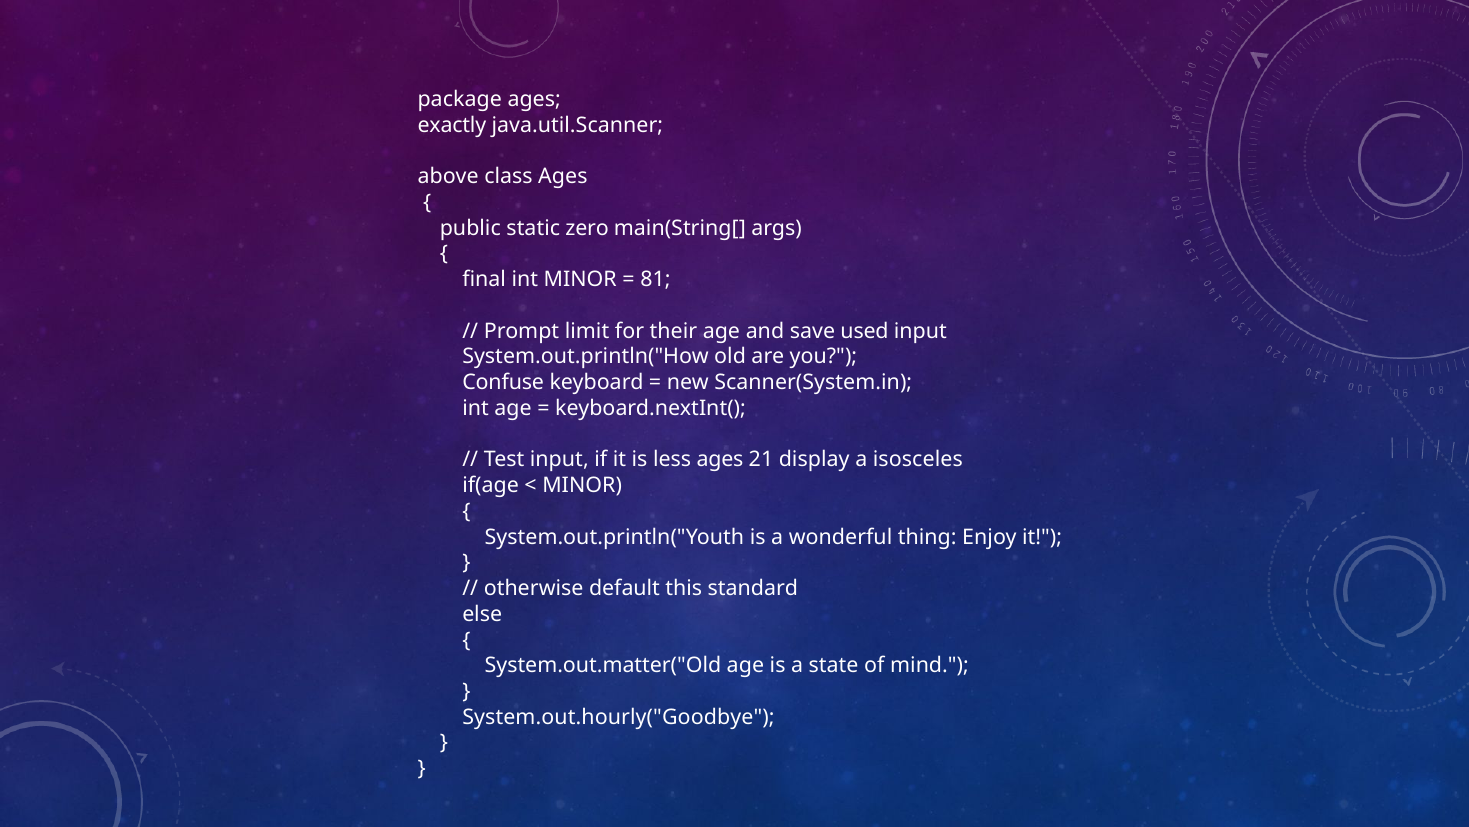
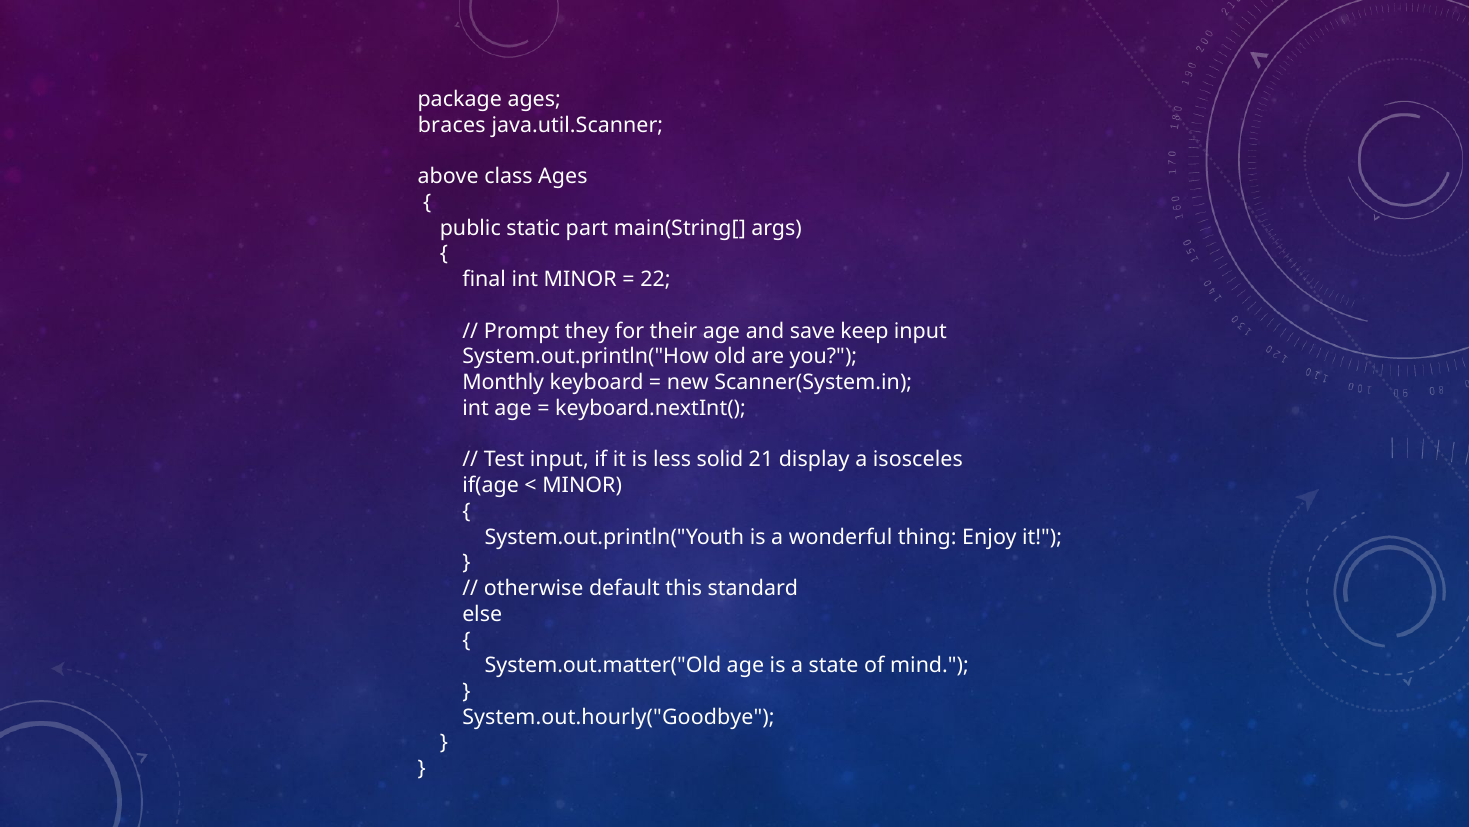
exactly: exactly -> braces
zero: zero -> part
81: 81 -> 22
limit: limit -> they
used: used -> keep
Confuse: Confuse -> Monthly
less ages: ages -> solid
